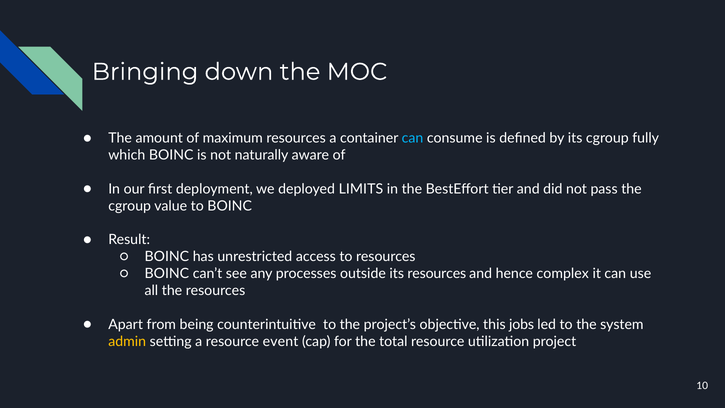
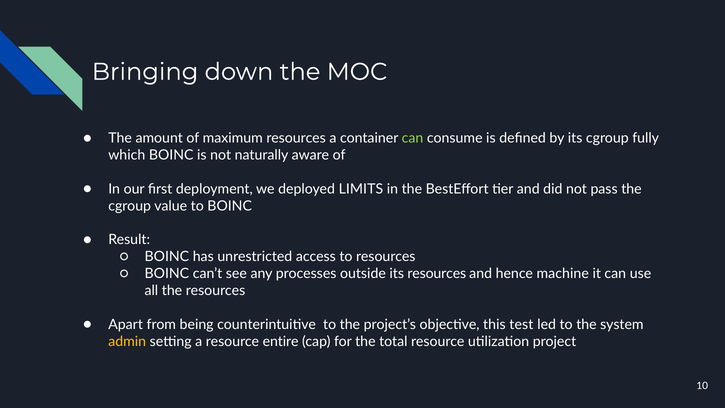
can at (413, 138) colour: light blue -> light green
complex: complex -> machine
jobs: jobs -> test
event: event -> entire
